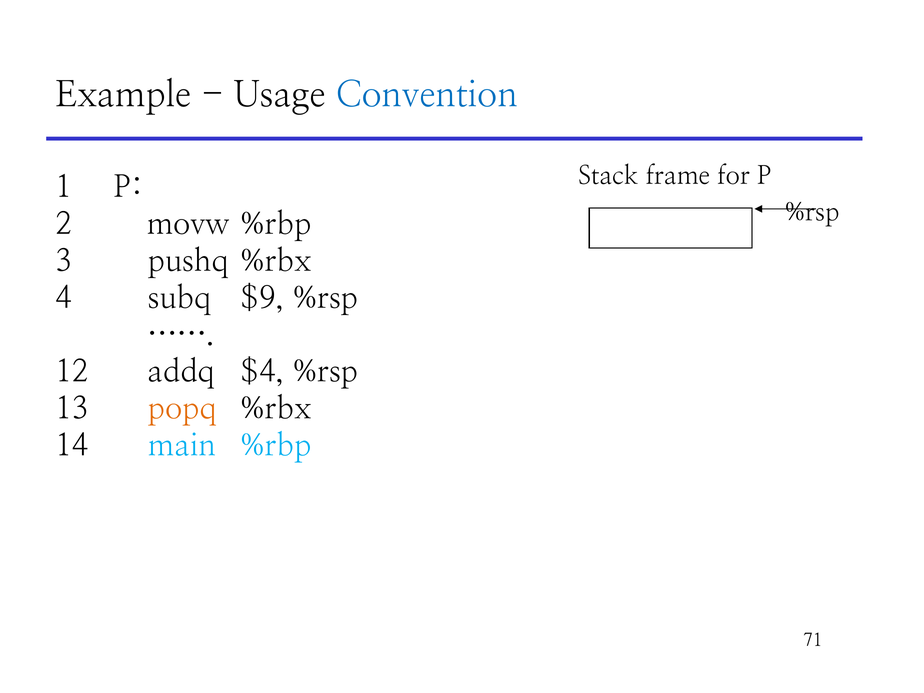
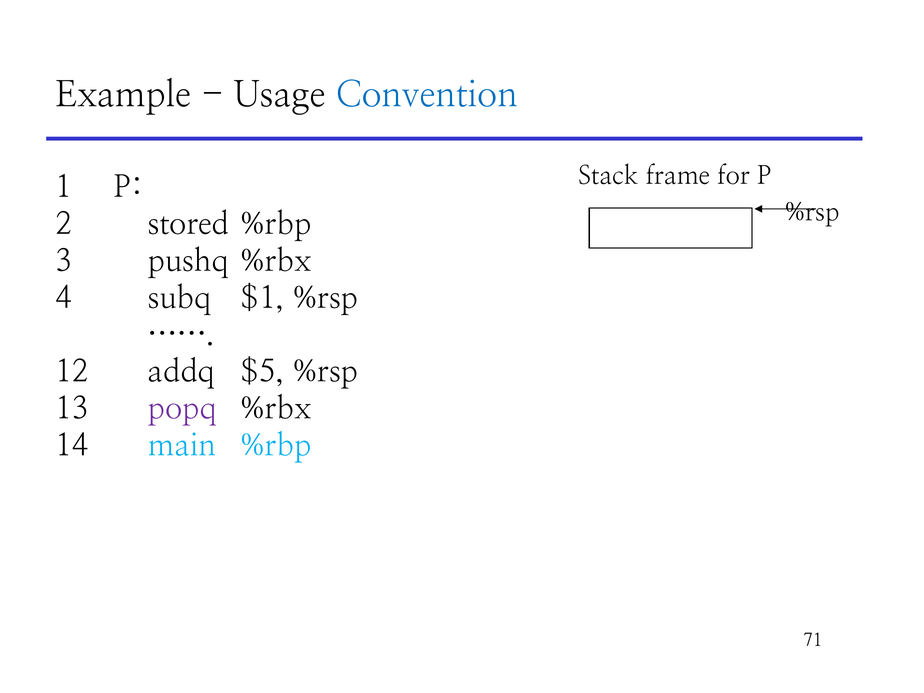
movw: movw -> stored
$9: $9 -> $1
$4: $4 -> $5
popq colour: orange -> purple
